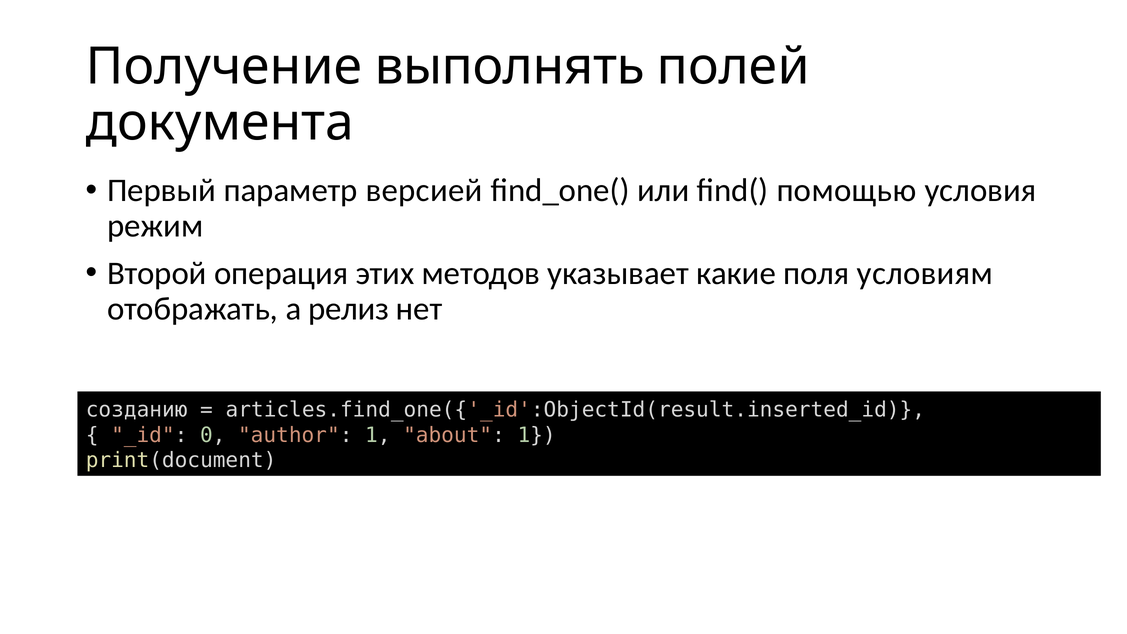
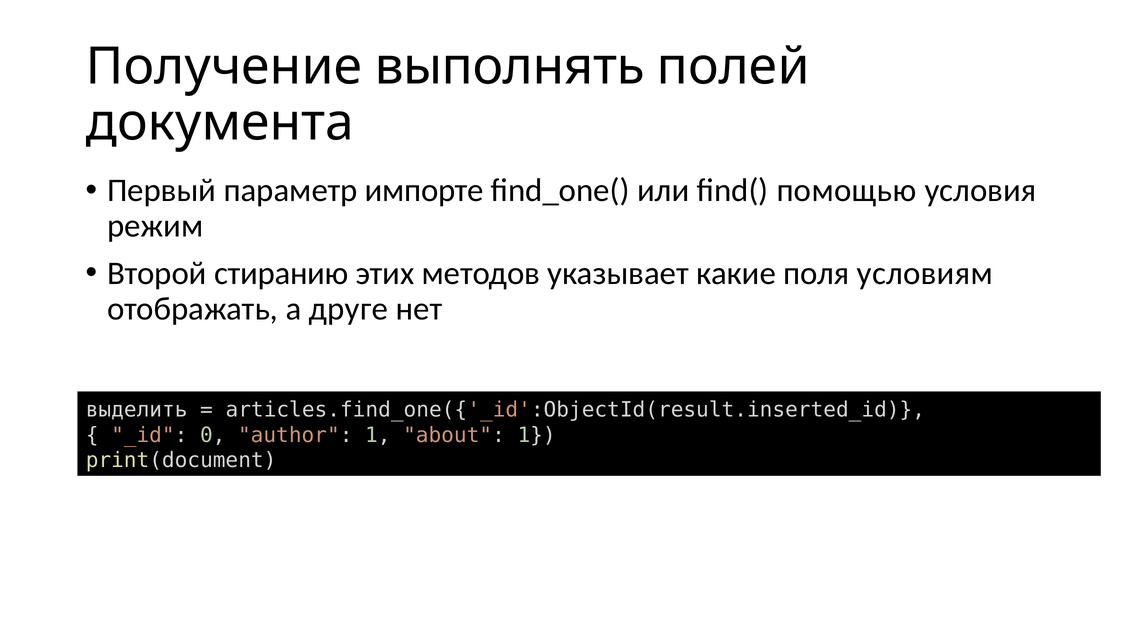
версией: версией -> импорте
операция: операция -> стиранию
релиз: релиз -> друге
созданию: созданию -> выделить
